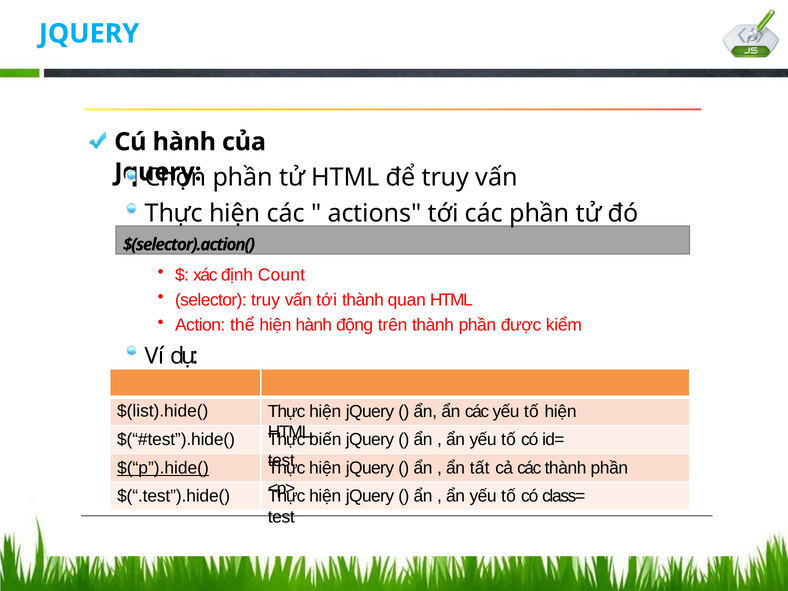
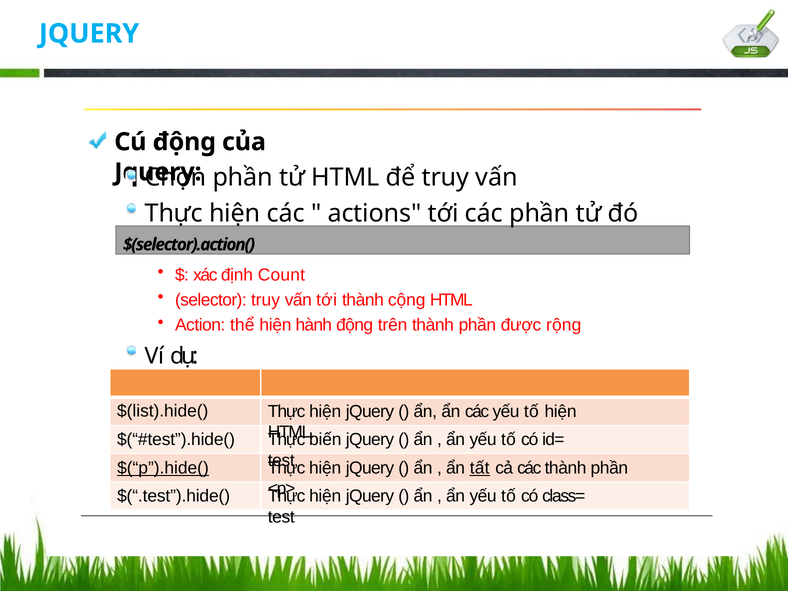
Cú hành: hành -> động
quan: quan -> cộng
kiểm: kiểm -> rộng
tất underline: none -> present
